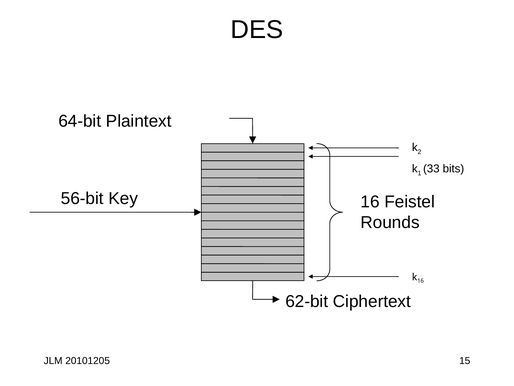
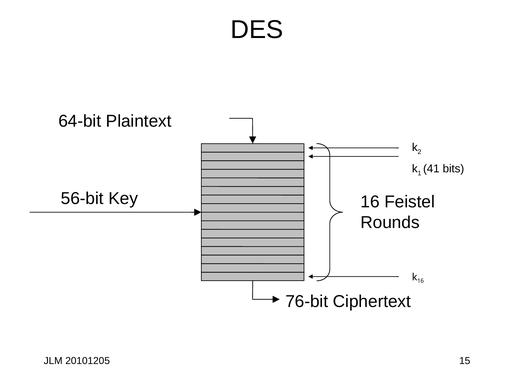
33: 33 -> 41
62-bit: 62-bit -> 76-bit
